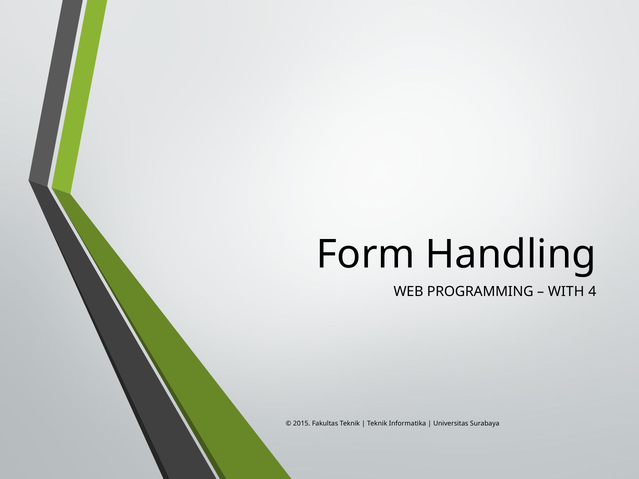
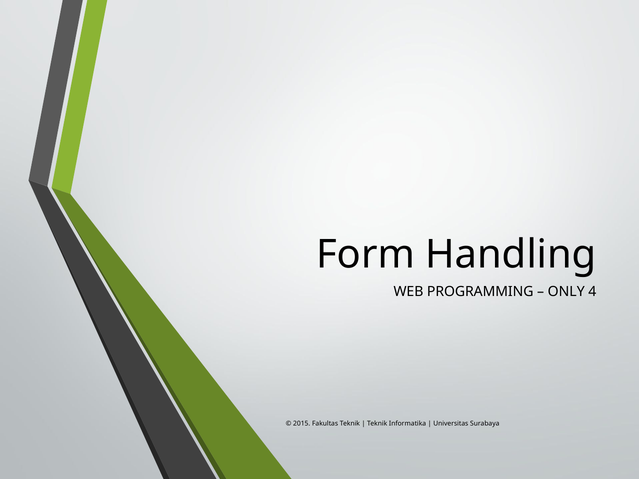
WITH: WITH -> ONLY
